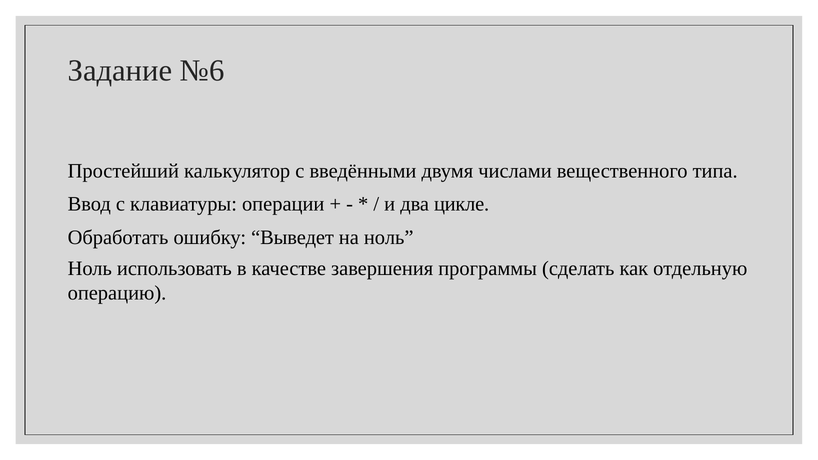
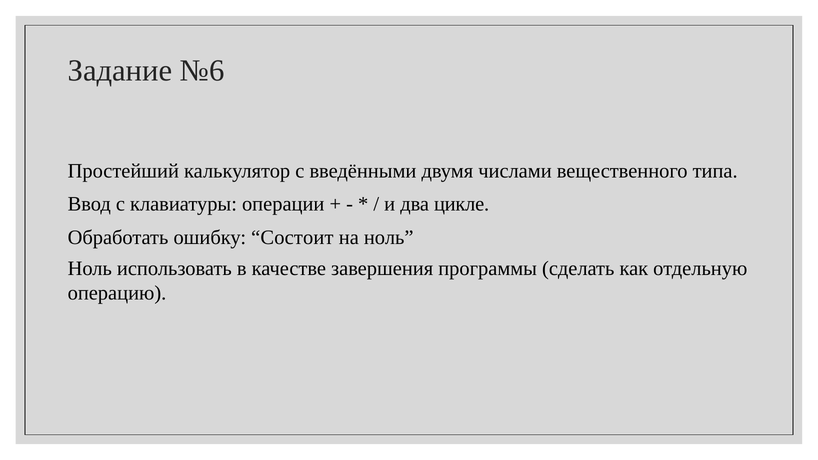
Выведет: Выведет -> Состоит
